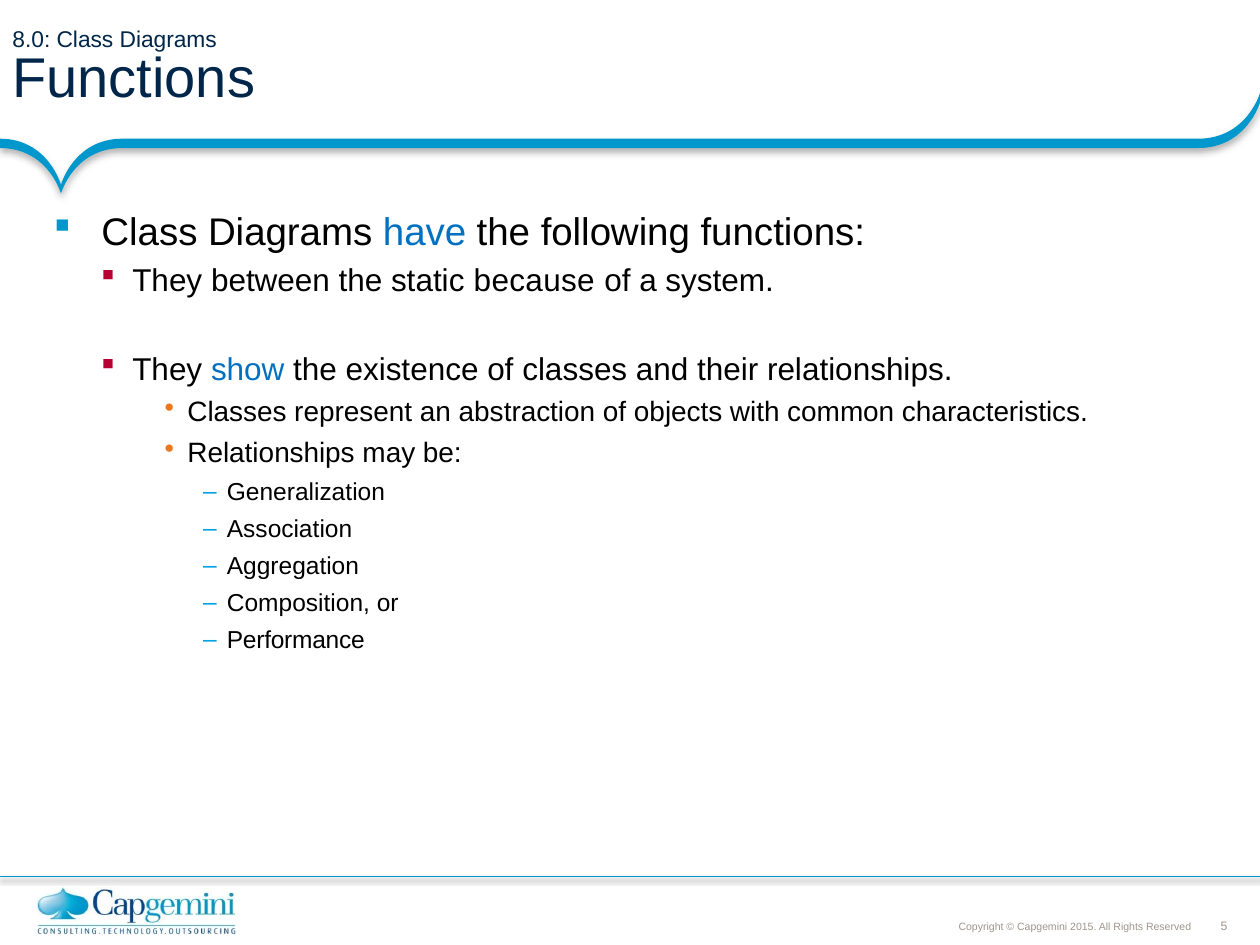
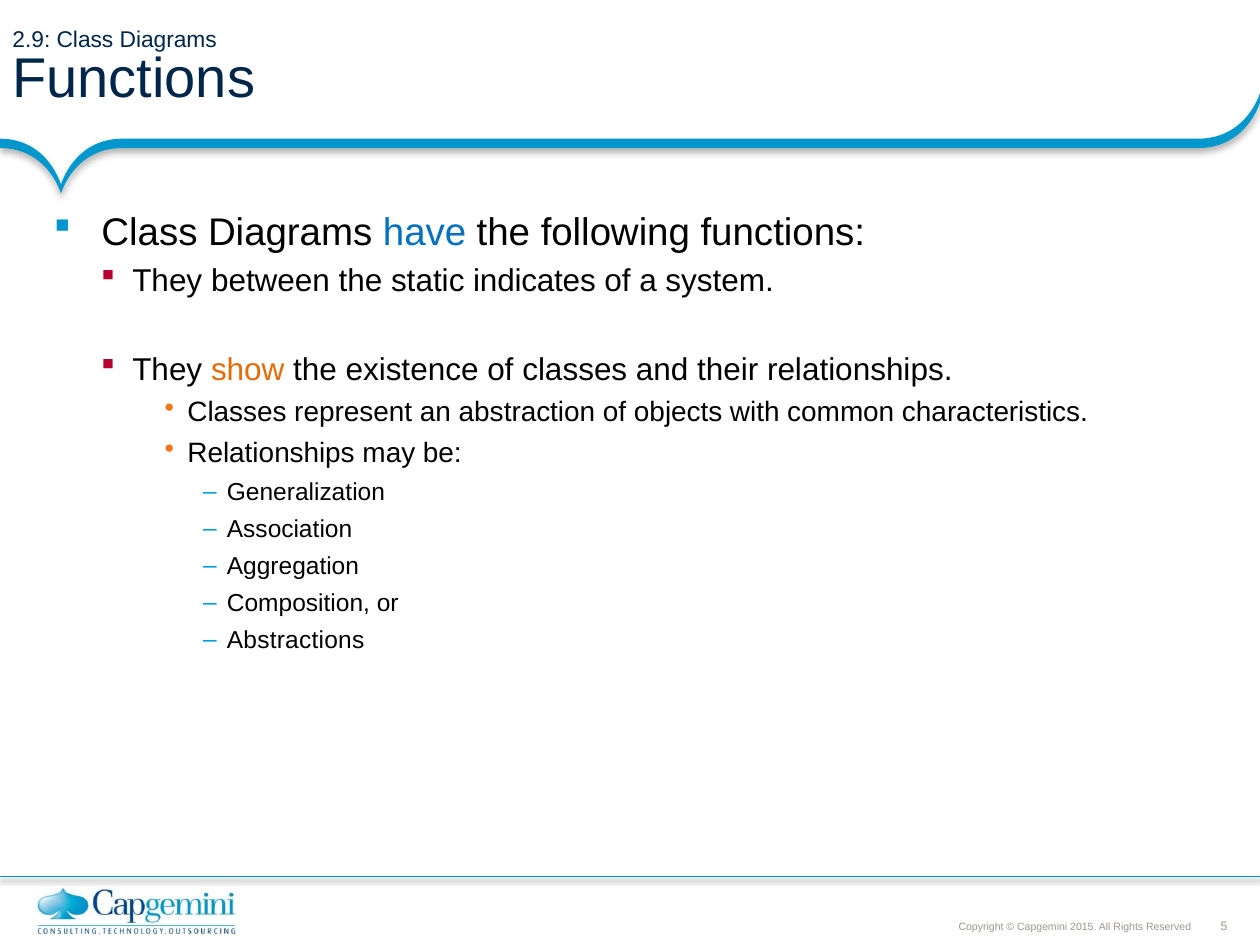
8.0: 8.0 -> 2.9
because: because -> indicates
show colour: blue -> orange
Performance: Performance -> Abstractions
